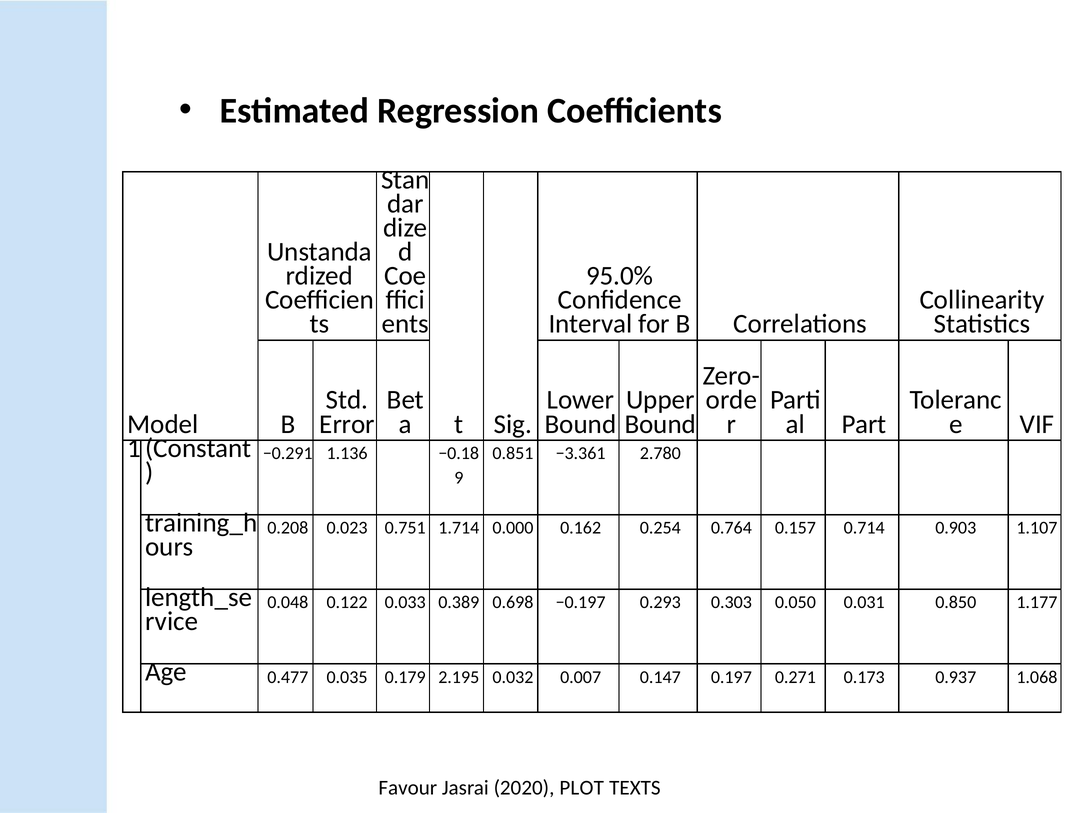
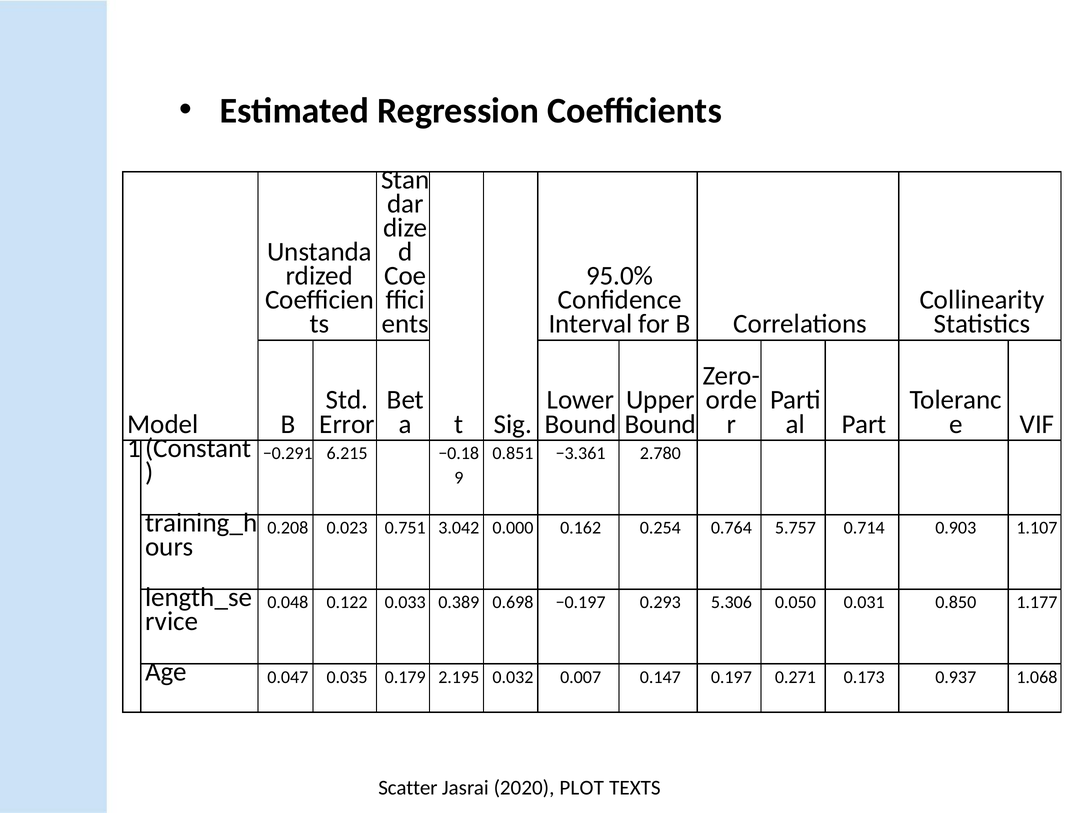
1.136: 1.136 -> 6.215
1.714: 1.714 -> 3.042
0.157: 0.157 -> 5.757
0.303: 0.303 -> 5.306
0.477: 0.477 -> 0.047
Favour: Favour -> Scatter
